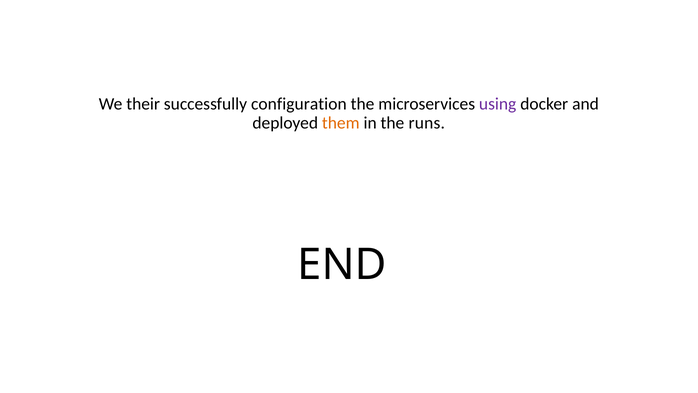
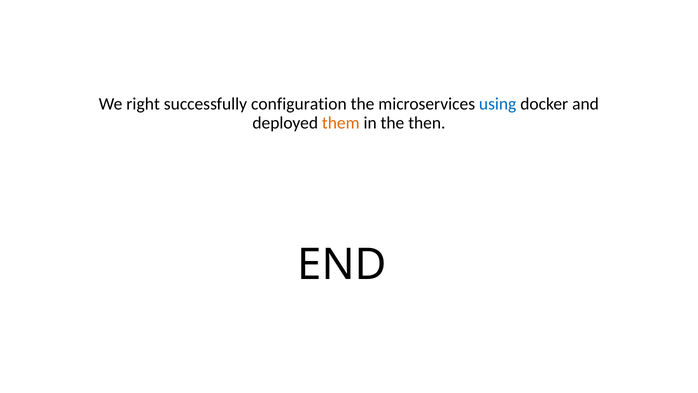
their: their -> right
using colour: purple -> blue
runs: runs -> then
